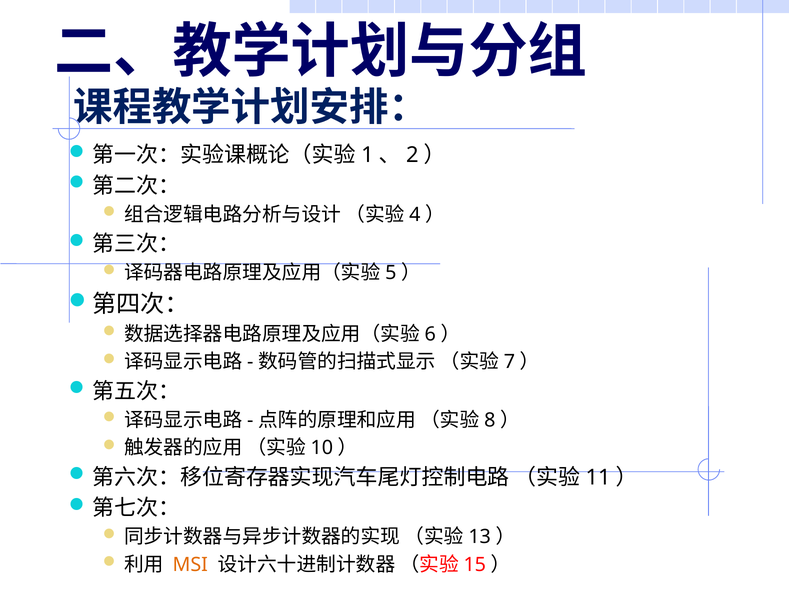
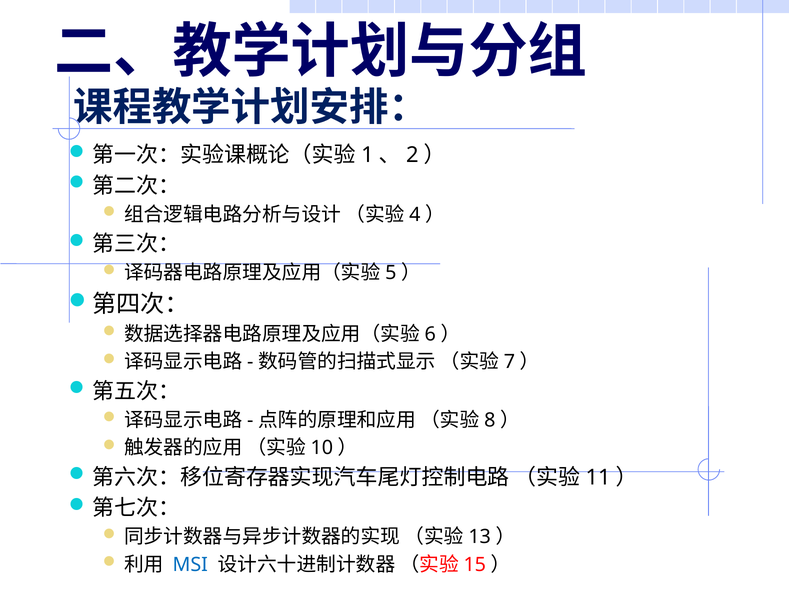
MSI colour: orange -> blue
